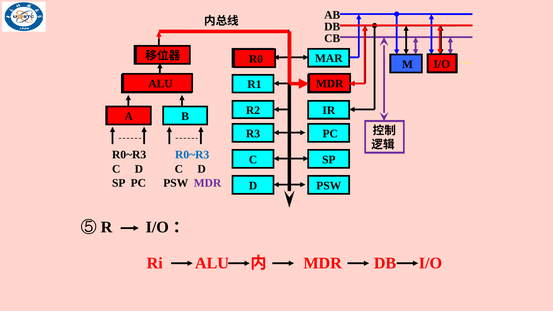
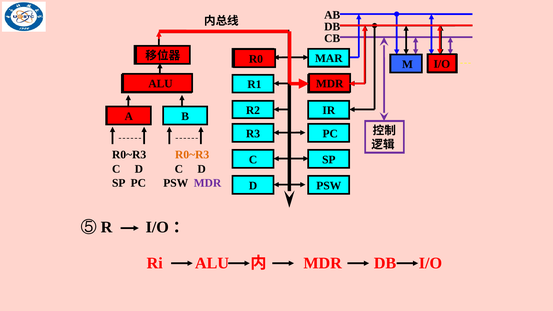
R0~R3 at (192, 155) colour: blue -> orange
